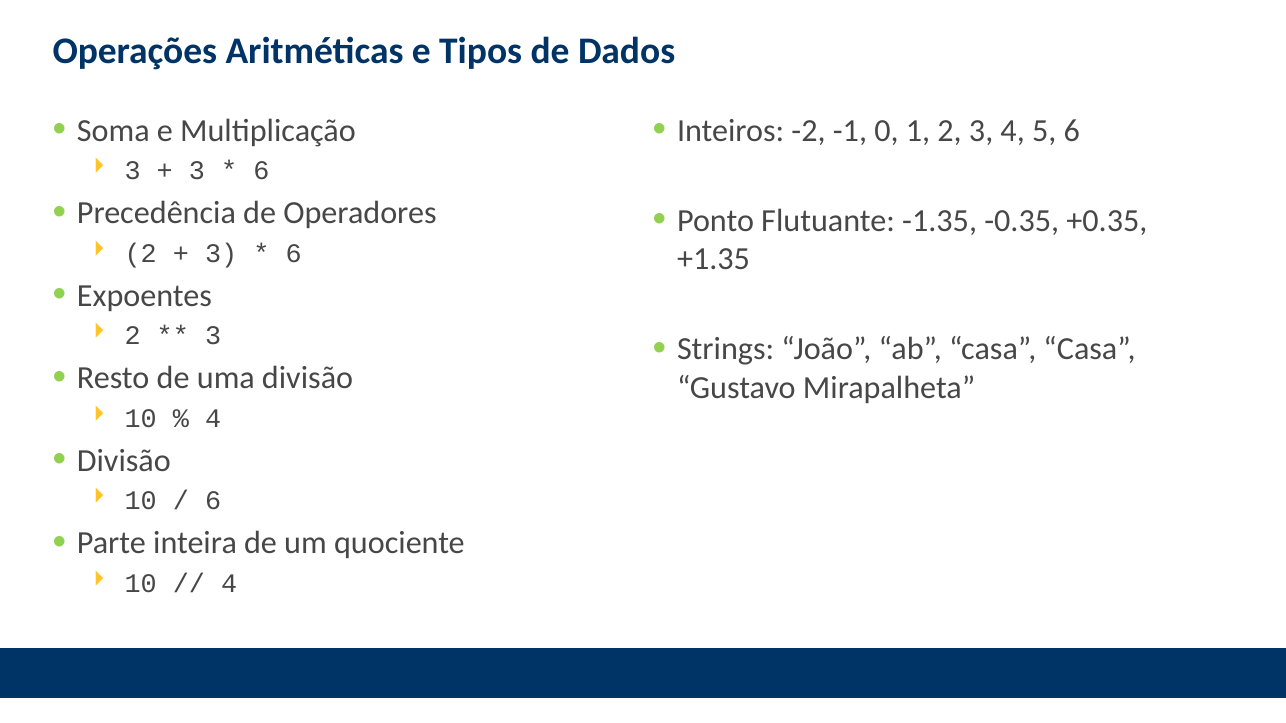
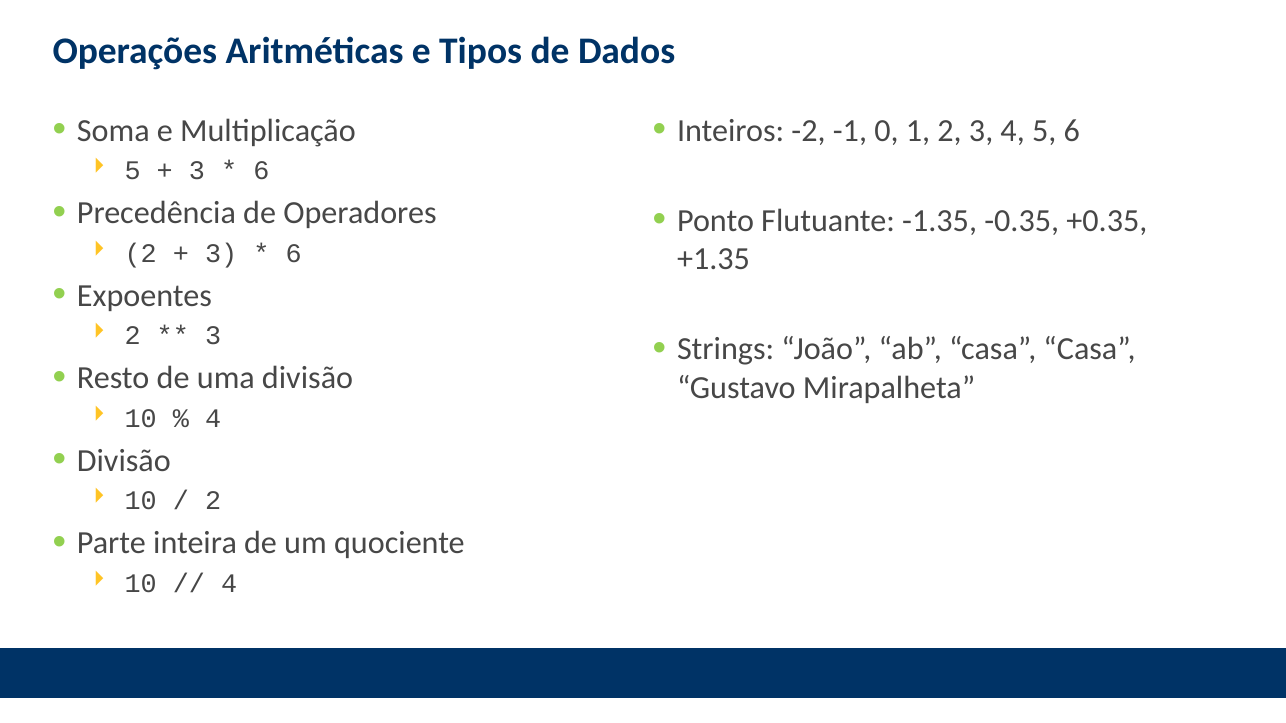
3 at (133, 171): 3 -> 5
6 at (213, 501): 6 -> 2
